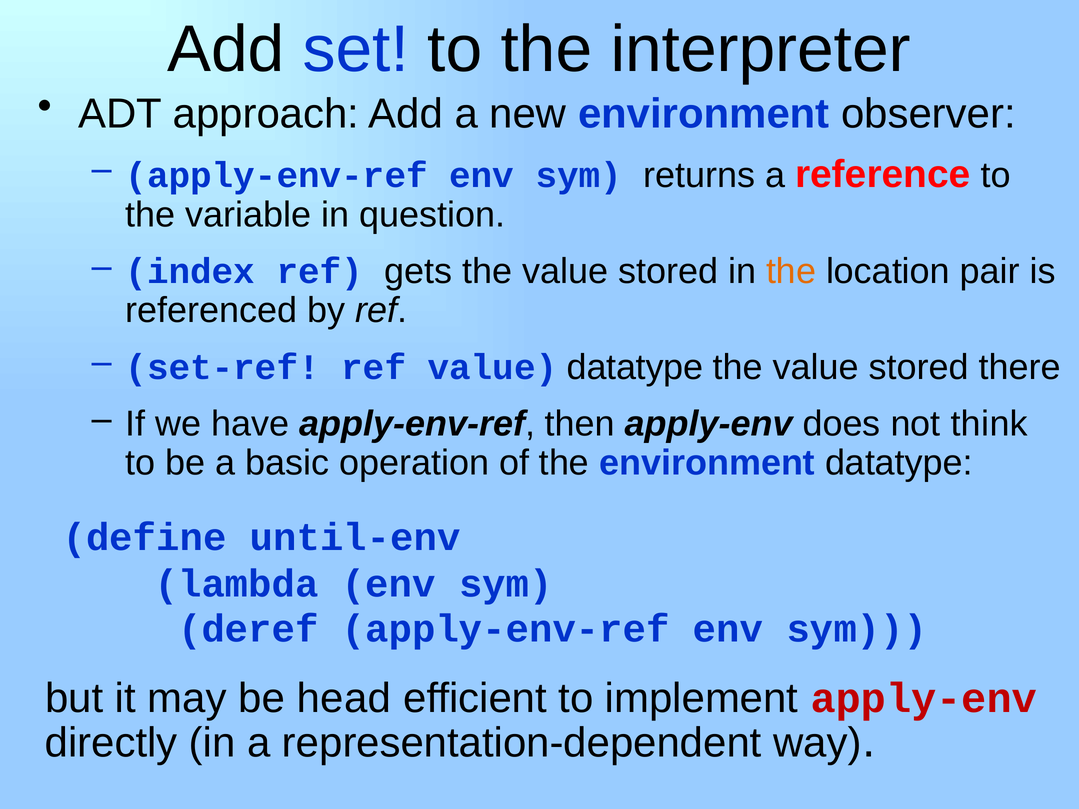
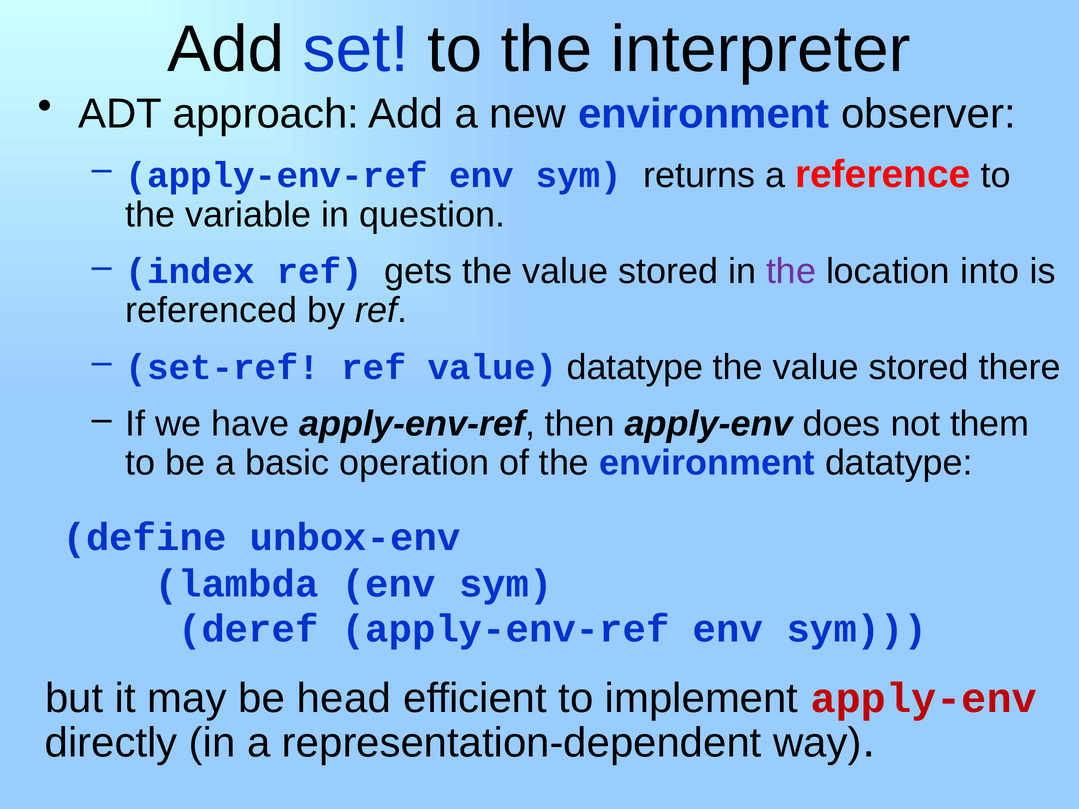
the at (791, 272) colour: orange -> purple
pair: pair -> into
think: think -> them
until-env: until-env -> unbox-env
